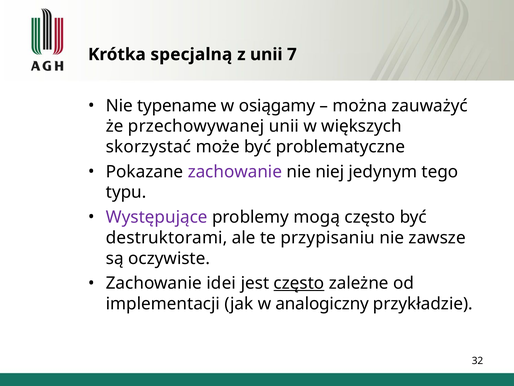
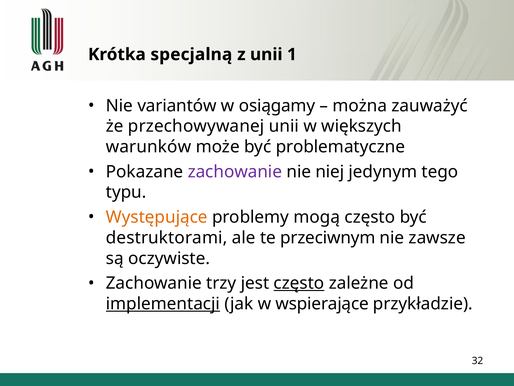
7: 7 -> 1
typename: typename -> variantów
skorzystać: skorzystać -> warunków
Występujące colour: purple -> orange
przypisaniu: przypisaniu -> przeciwnym
idei: idei -> trzy
implementacji underline: none -> present
analogiczny: analogiczny -> wspierające
